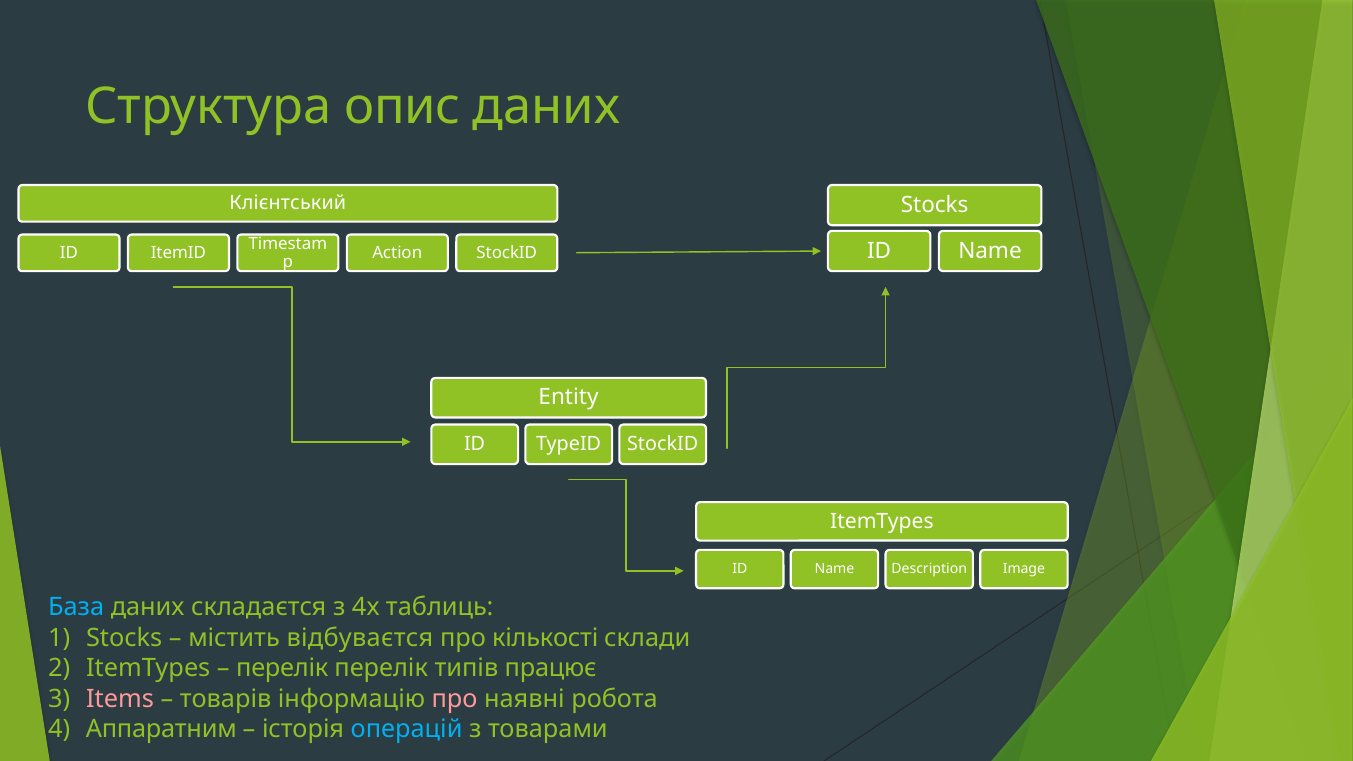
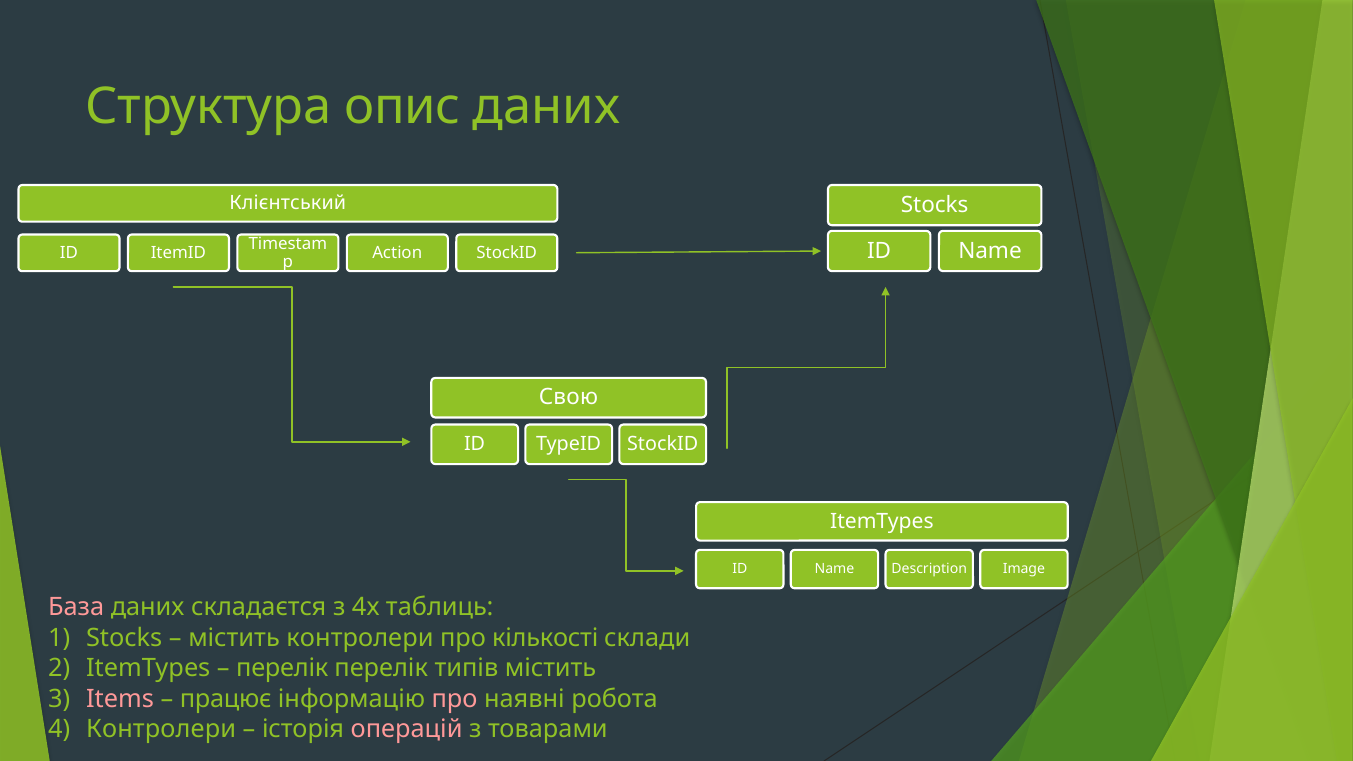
Entity: Entity -> Свою
База colour: light blue -> pink
містить відбуваєтся: відбуваєтся -> контролери
типів працює: працює -> містить
товарів: товарів -> працює
Аппаратним at (161, 729): Аппаратним -> Контролери
операцій colour: light blue -> pink
